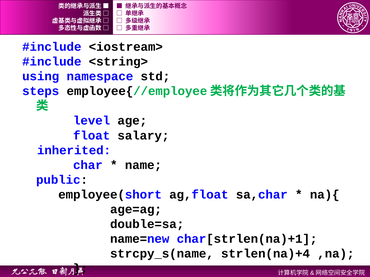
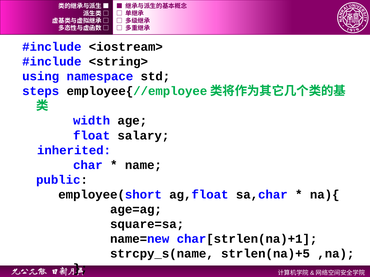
level: level -> width
double=sa: double=sa -> square=sa
strlen(na)+4: strlen(na)+4 -> strlen(na)+5
